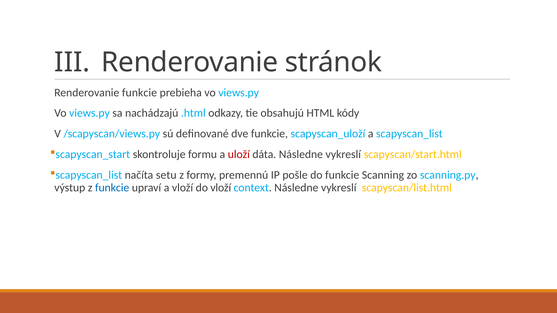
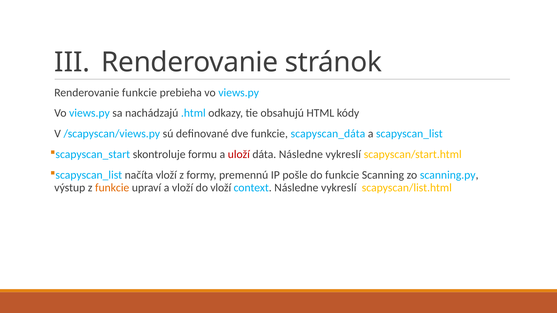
scapyscan_uloží: scapyscan_uloží -> scapyscan_dáta
načíta setu: setu -> vloží
funkcie at (112, 188) colour: blue -> orange
